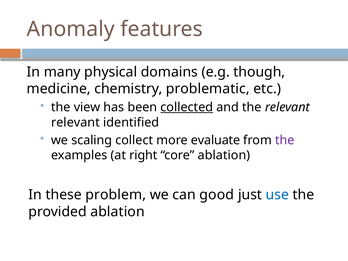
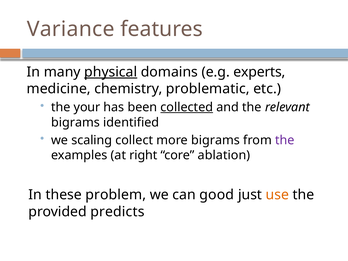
Anomaly: Anomaly -> Variance
physical underline: none -> present
though: though -> experts
view: view -> your
relevant at (75, 122): relevant -> bigrams
more evaluate: evaluate -> bigrams
use colour: blue -> orange
provided ablation: ablation -> predicts
